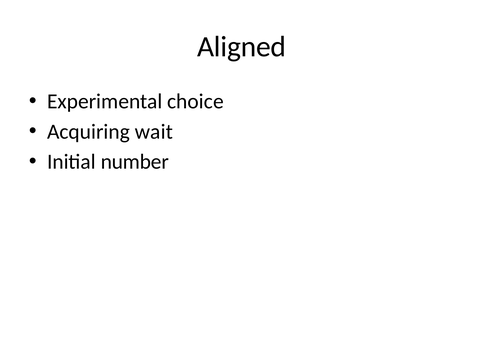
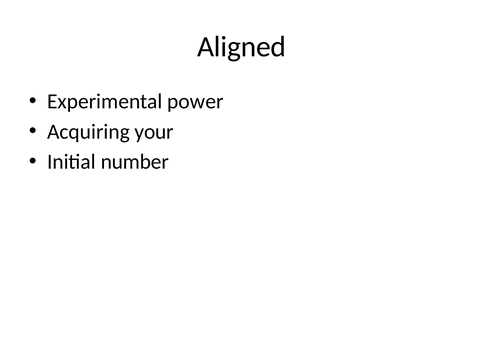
choice: choice -> power
wait: wait -> your
